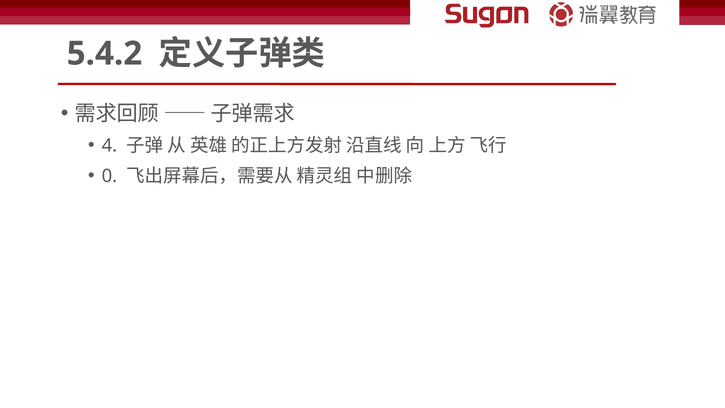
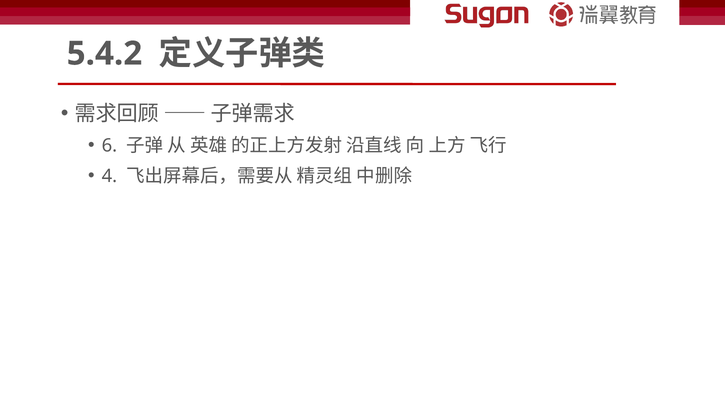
4: 4 -> 6
0: 0 -> 4
